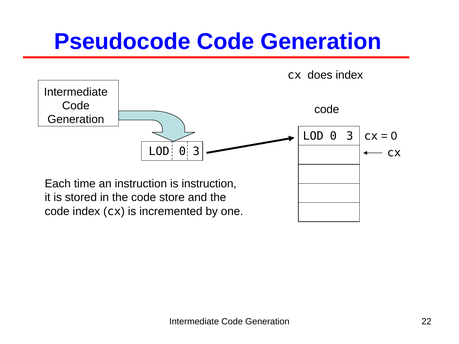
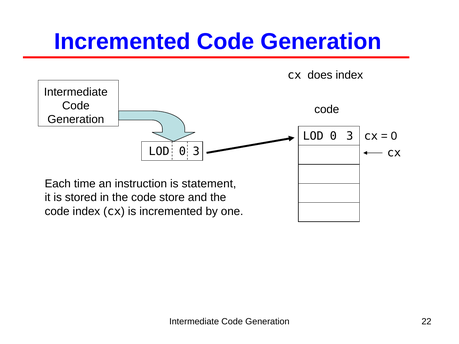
Pseudocode at (122, 42): Pseudocode -> Incremented
is instruction: instruction -> statement
